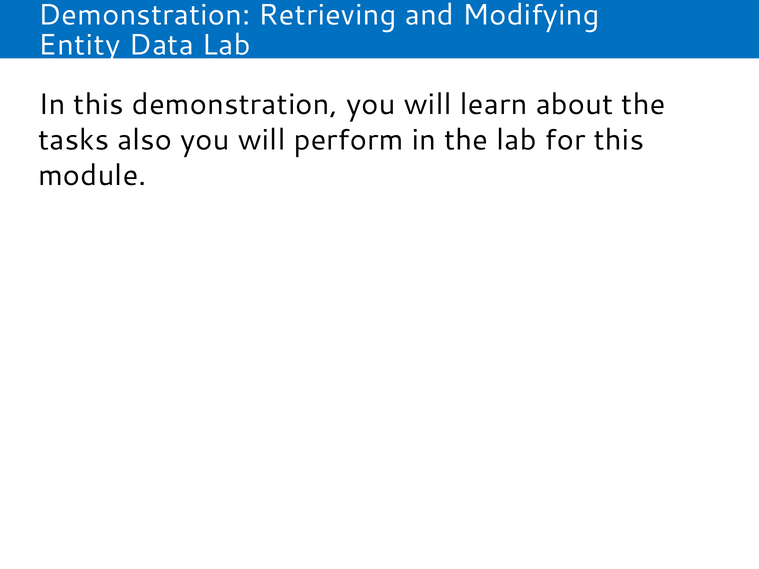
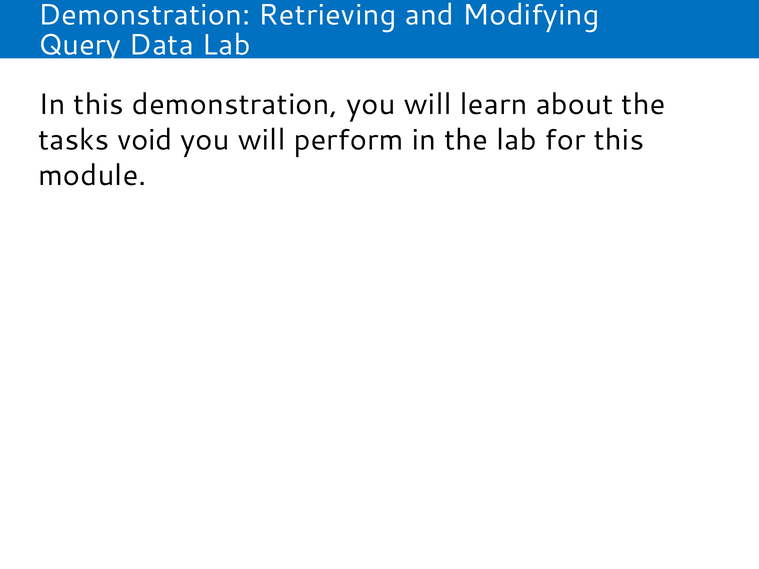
Entity: Entity -> Query
also: also -> void
